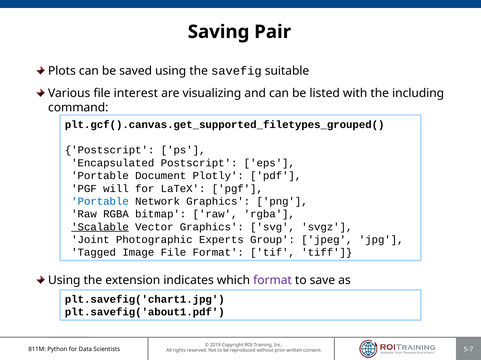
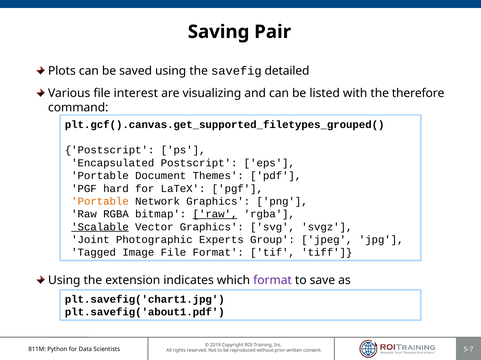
suitable: suitable -> detailed
including: including -> therefore
Plotly: Plotly -> Themes
will: will -> hard
Portable at (100, 202) colour: blue -> orange
raw at (215, 215) underline: none -> present
